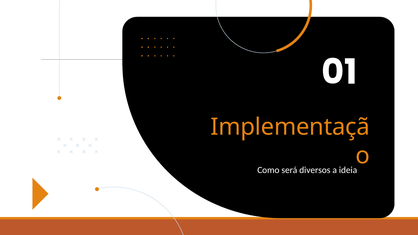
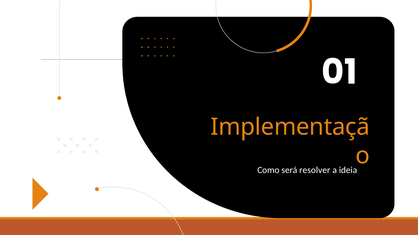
diversos: diversos -> resolver
